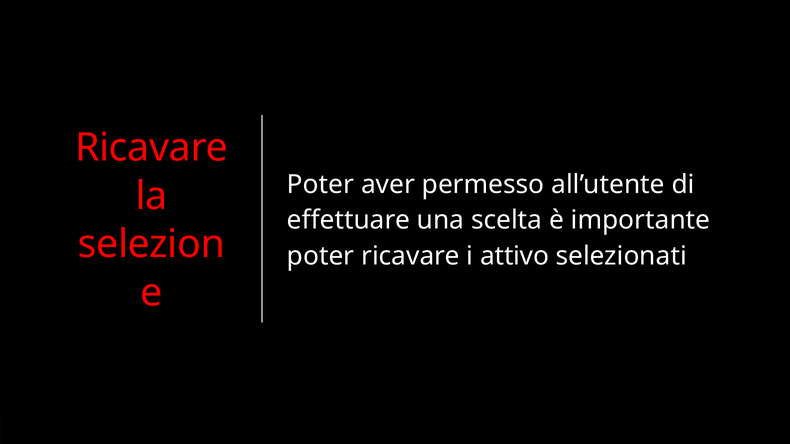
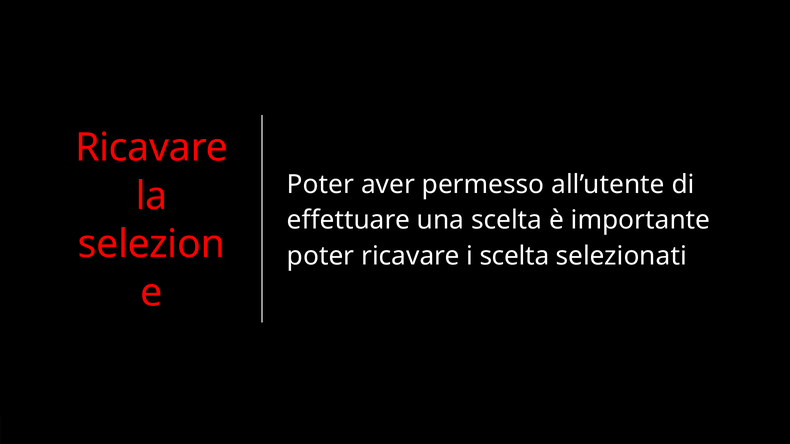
i attivo: attivo -> scelta
